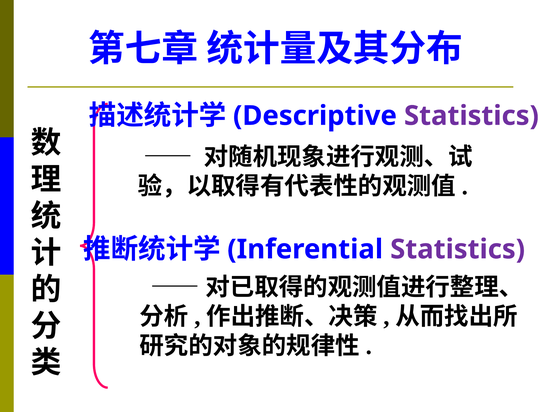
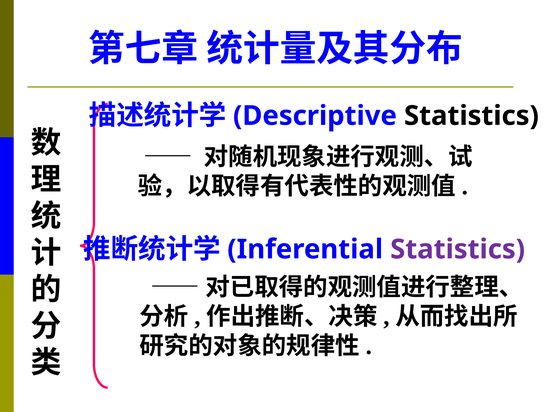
Statistics at (471, 116) colour: purple -> black
